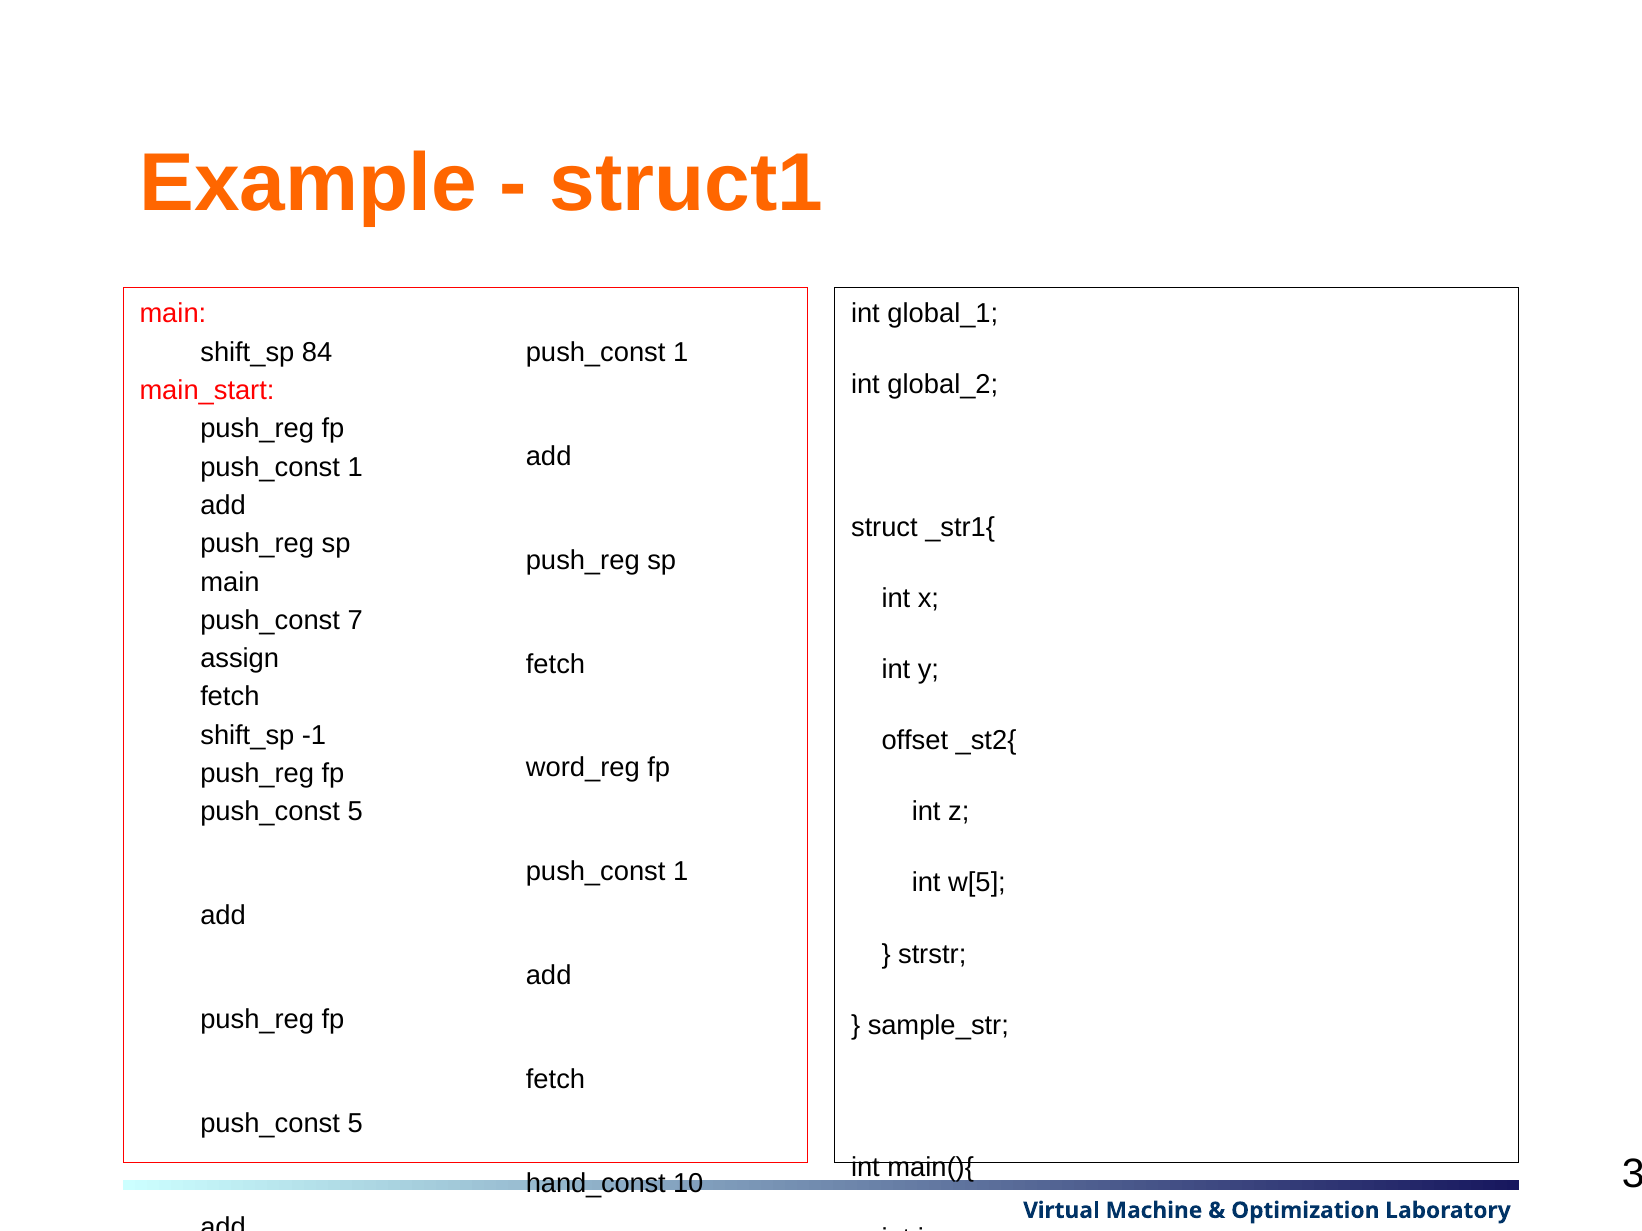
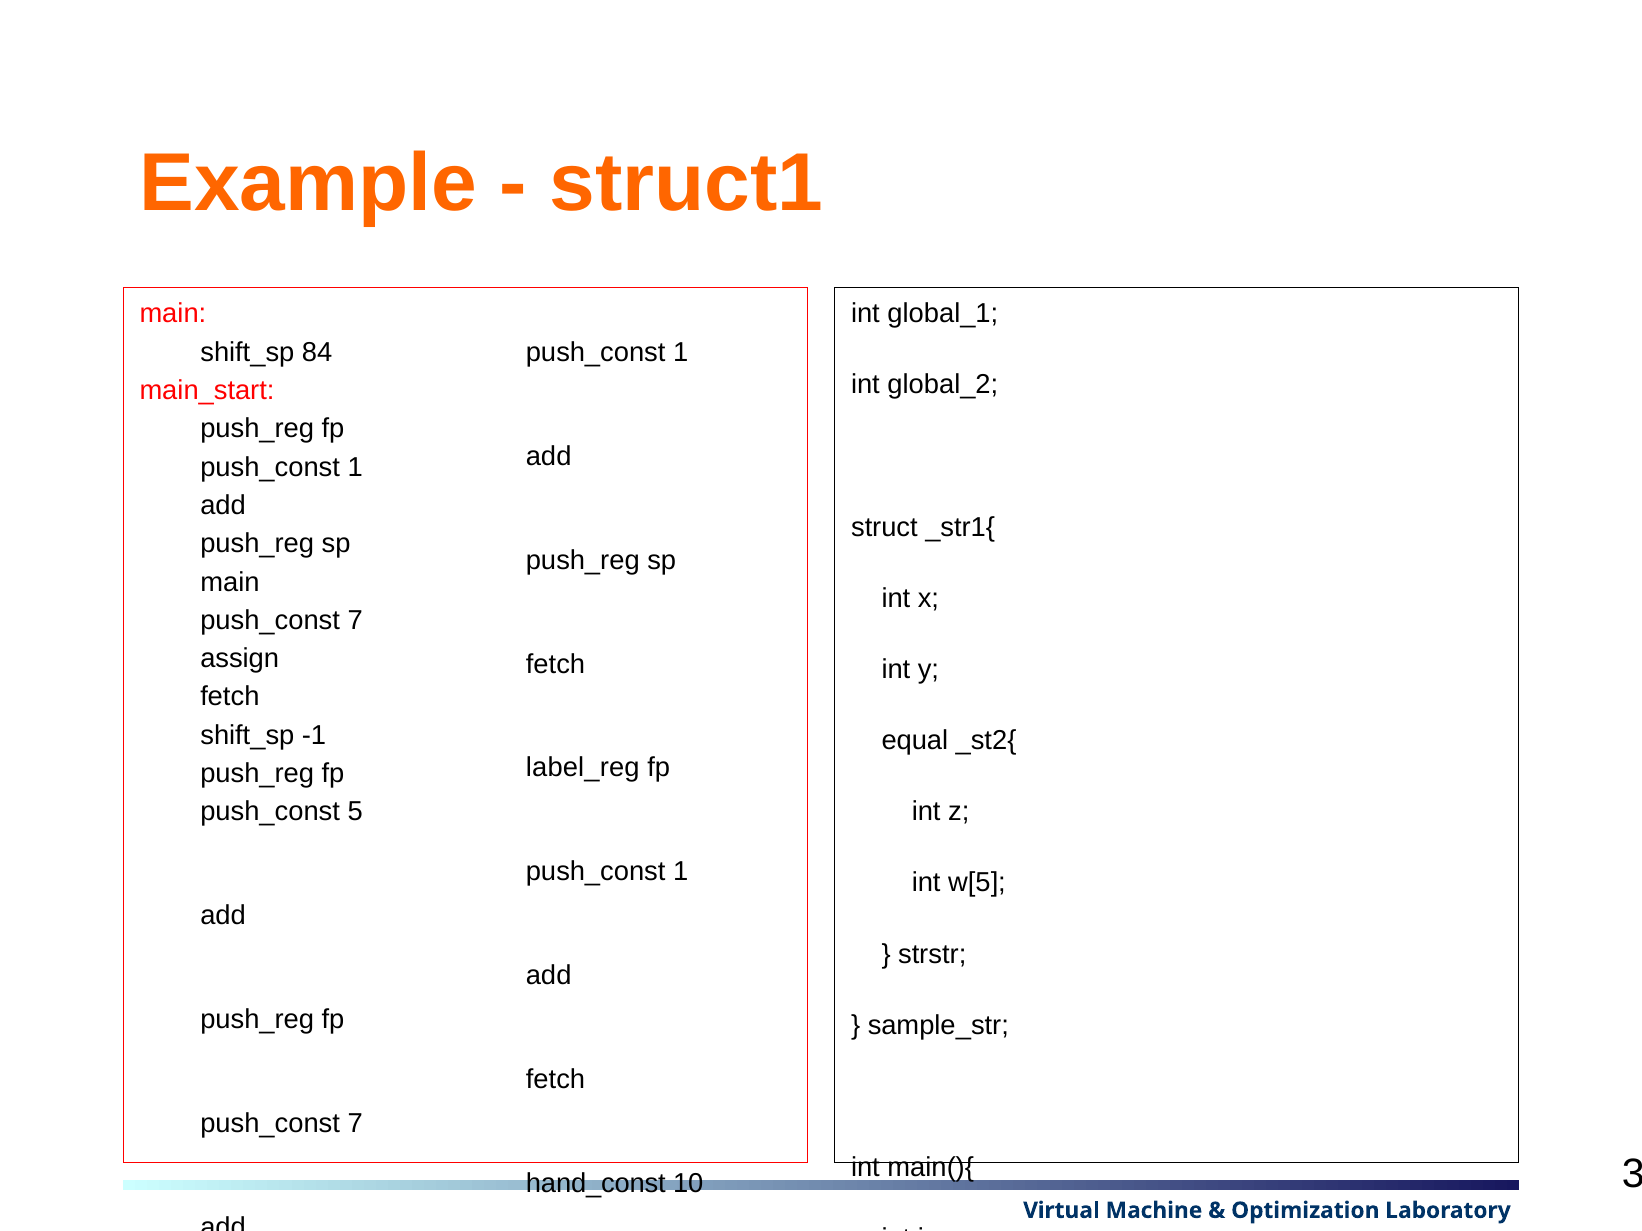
offset: offset -> equal
word_reg: word_reg -> label_reg
5 at (355, 1124): 5 -> 7
